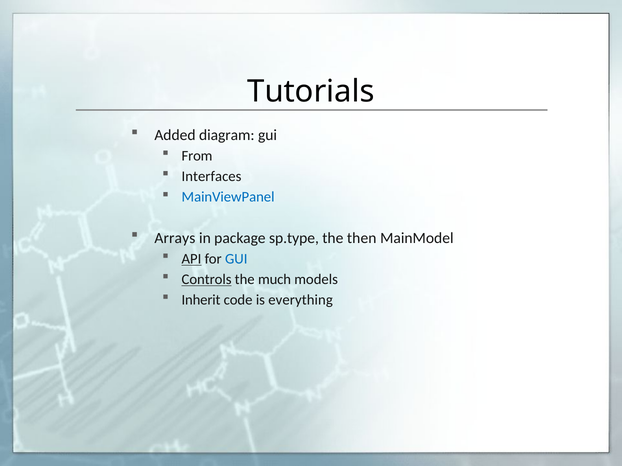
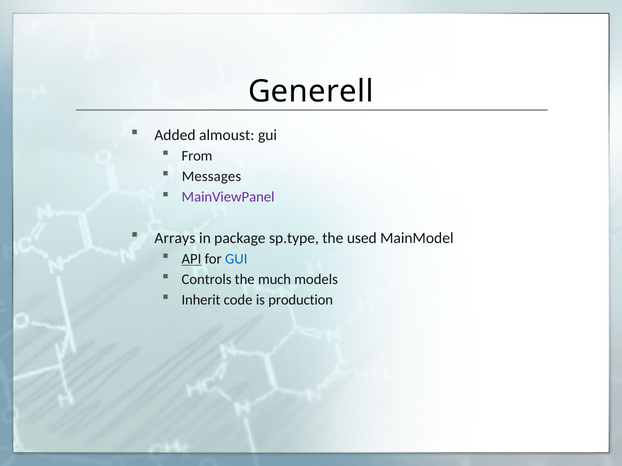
Tutorials: Tutorials -> Generell
diagram: diagram -> almoust
Interfaces: Interfaces -> Messages
MainViewPanel colour: blue -> purple
then: then -> used
Controls underline: present -> none
everything: everything -> production
